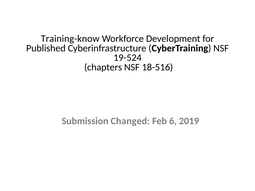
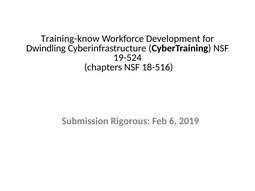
Published: Published -> Dwindling
Changed: Changed -> Rigorous
